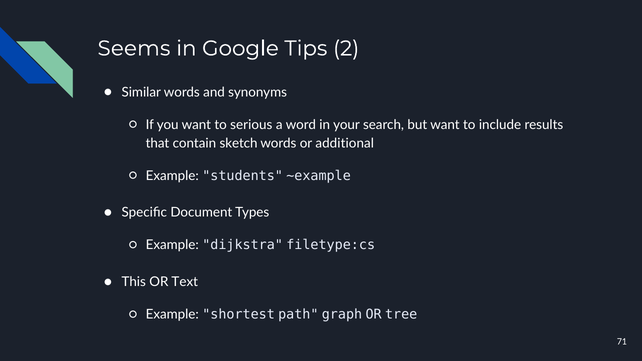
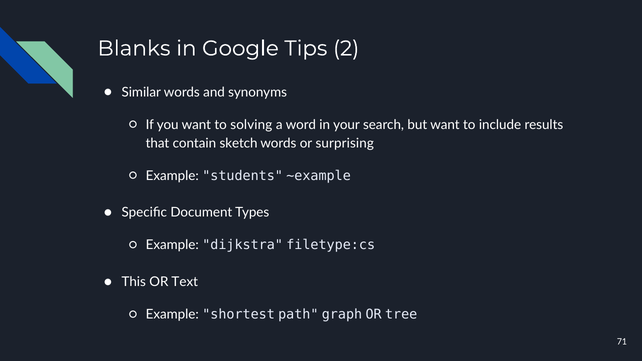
Seems: Seems -> Blanks
serious: serious -> solving
additional: additional -> surprising
